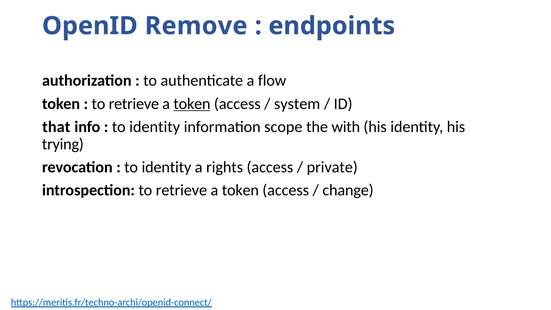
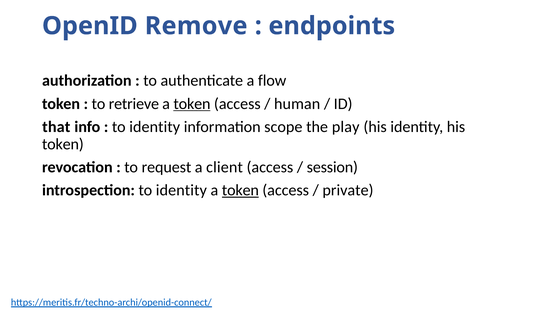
system: system -> human
with: with -> play
trying at (63, 144): trying -> token
identity at (166, 167): identity -> request
rights: rights -> client
private: private -> session
introspection to retrieve: retrieve -> identity
token at (240, 190) underline: none -> present
change: change -> private
